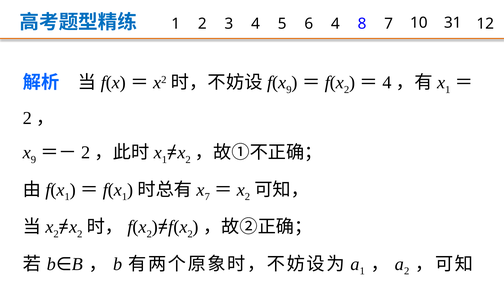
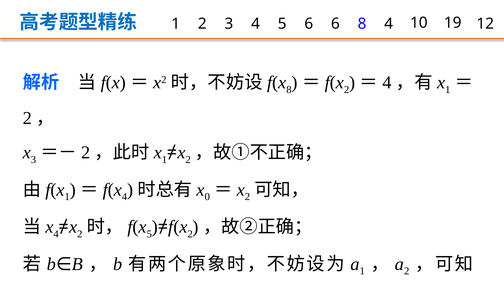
6 4: 4 -> 6
8 7: 7 -> 4
31: 31 -> 19
9 at (289, 90): 9 -> 8
9 at (33, 160): 9 -> 3
1 at (125, 197): 1 -> 4
7 at (207, 197): 7 -> 0
2 at (56, 234): 2 -> 4
2 at (149, 234): 2 -> 5
